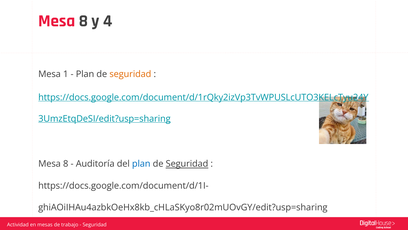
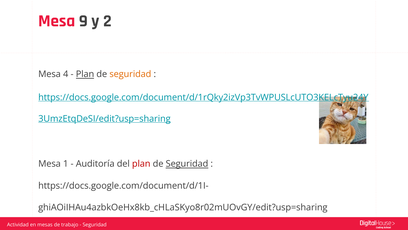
8 at (83, 21): 8 -> 9
4: 4 -> 2
1: 1 -> 4
Plan at (85, 74) underline: none -> present
8 at (66, 164): 8 -> 1
plan at (141, 164) colour: blue -> red
